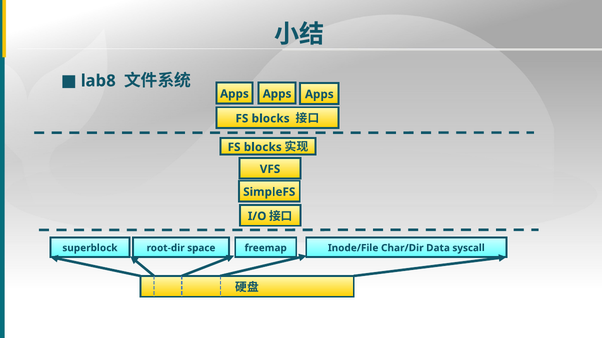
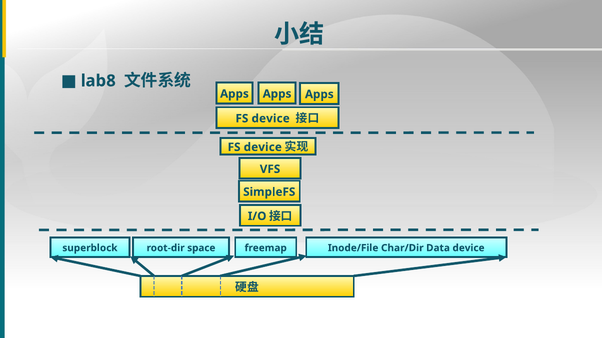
blocks at (271, 119): blocks -> device
blocks at (263, 147): blocks -> device
Data syscall: syscall -> device
